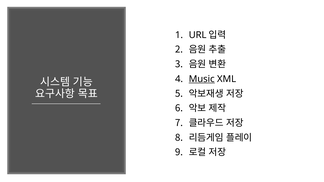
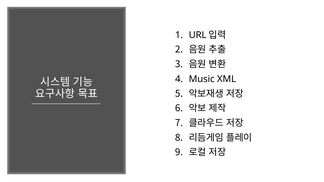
Music underline: present -> none
